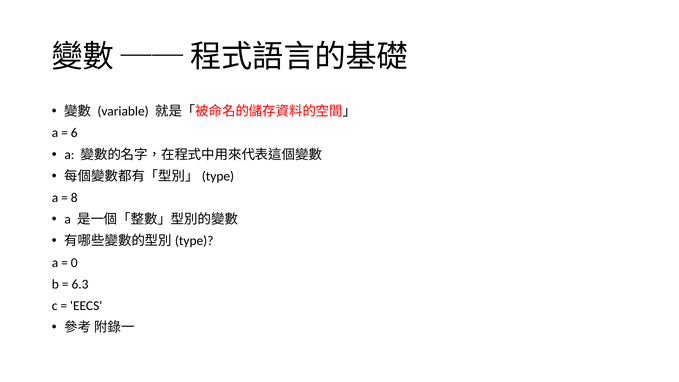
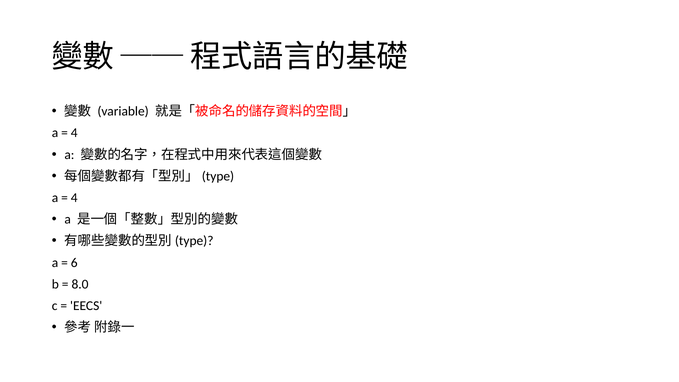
6 at (74, 133): 6 -> 4
8 at (74, 198): 8 -> 4
0: 0 -> 6
6.3: 6.3 -> 8.0
